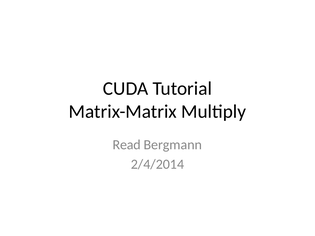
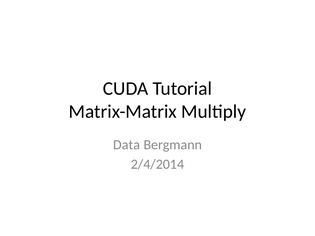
Read: Read -> Data
